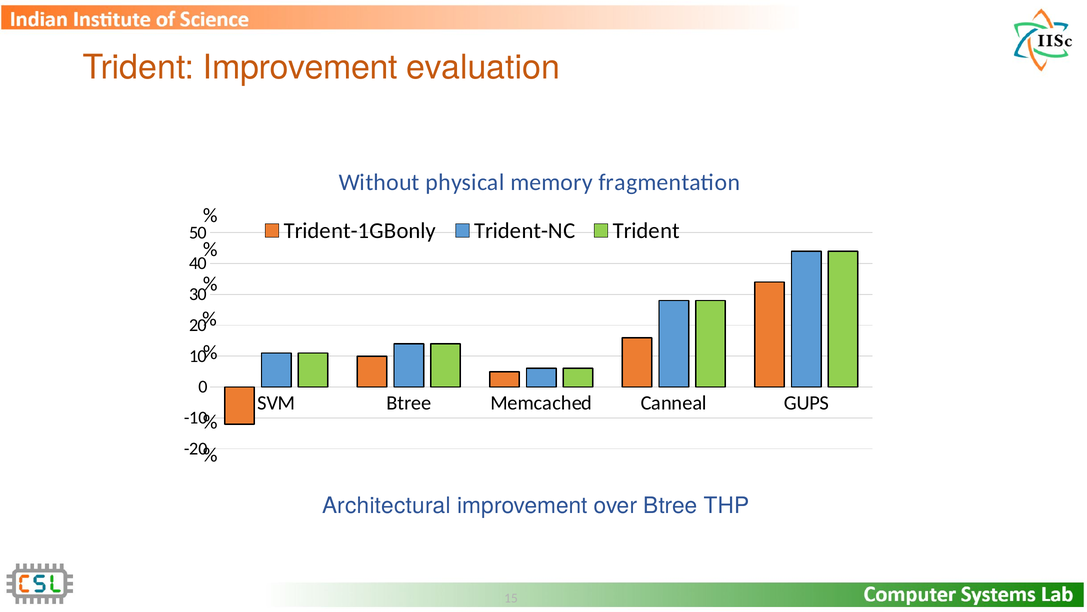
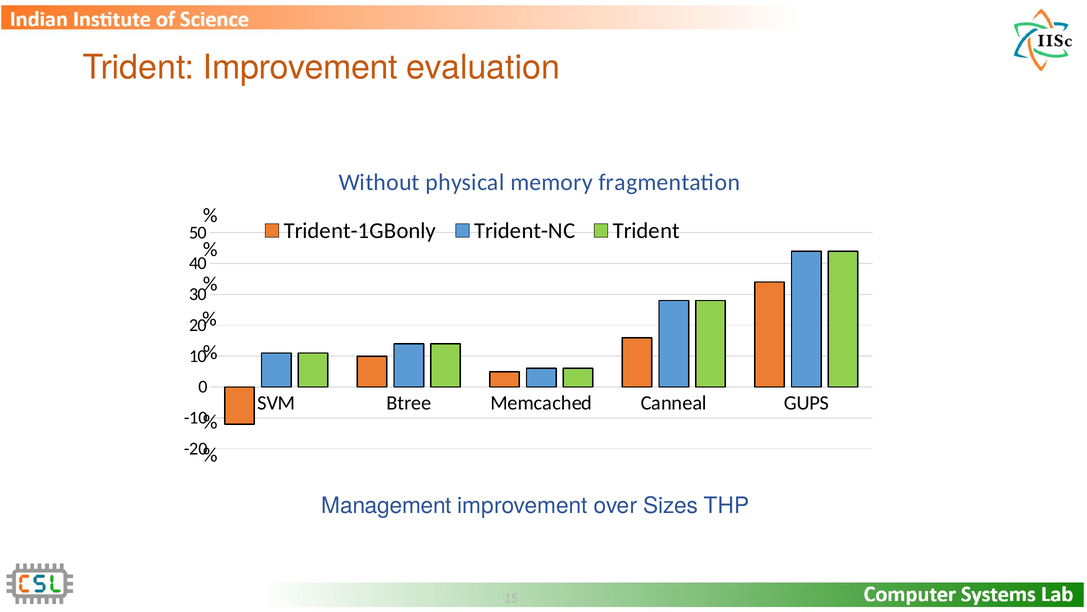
Architectural: Architectural -> Management
over Btree: Btree -> Sizes
